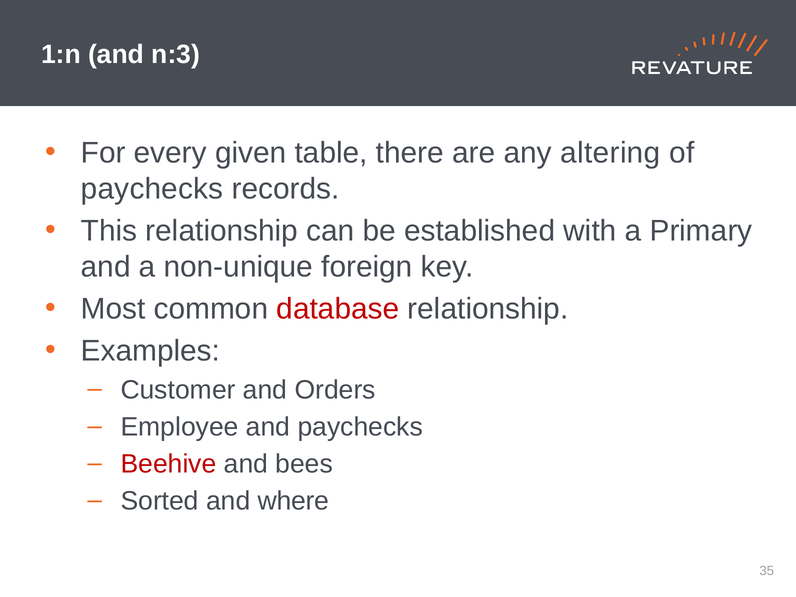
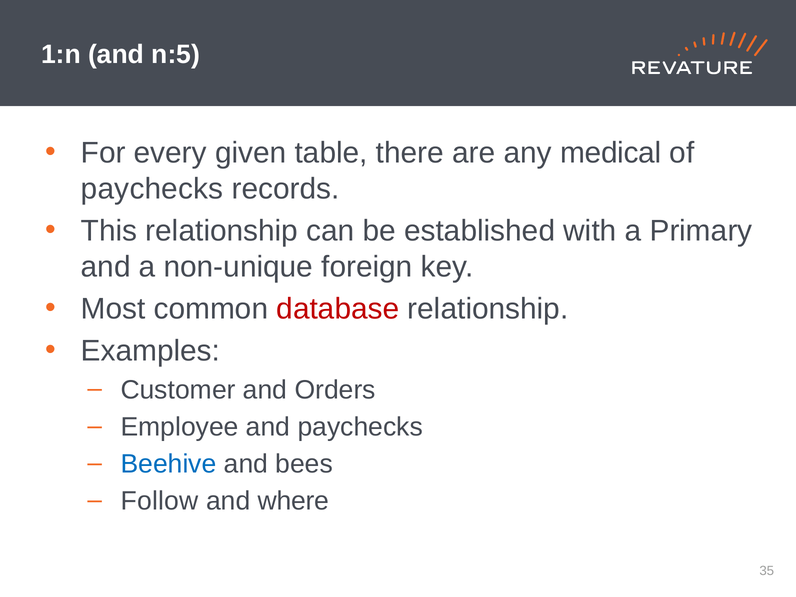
n:3: n:3 -> n:5
altering: altering -> medical
Beehive colour: red -> blue
Sorted: Sorted -> Follow
